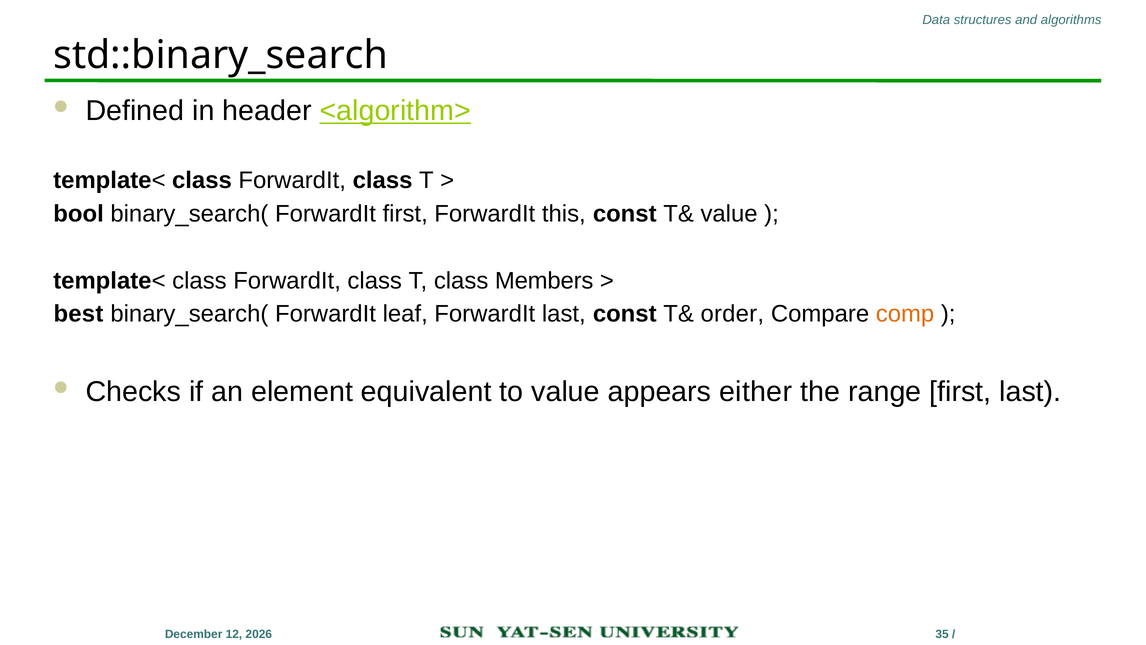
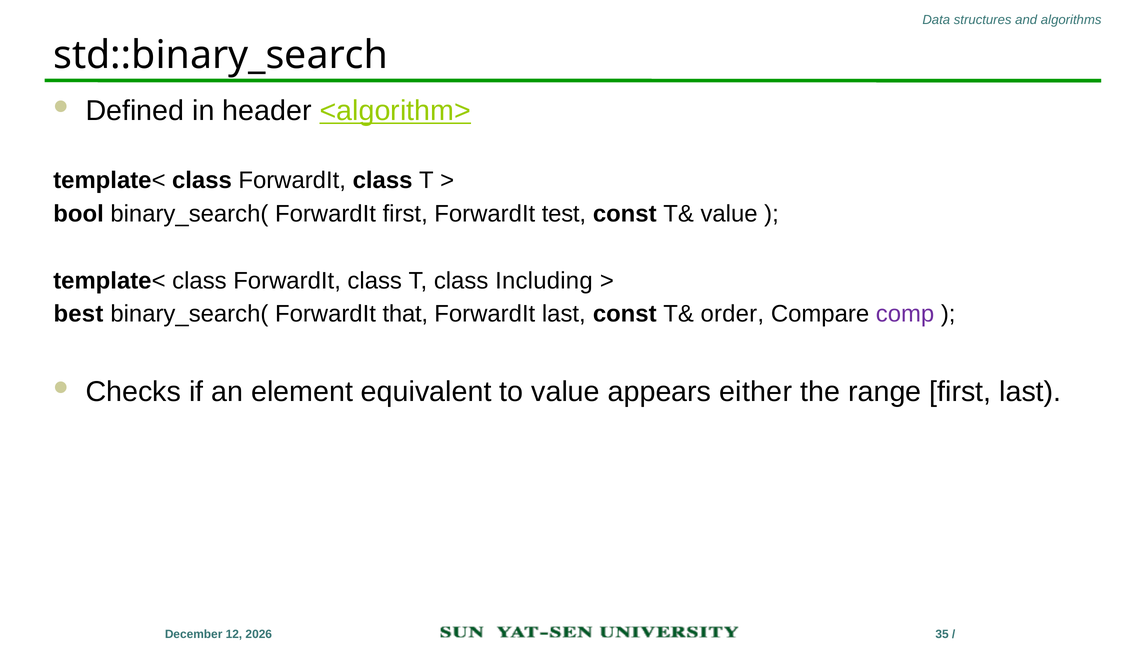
this: this -> test
Members: Members -> Including
leaf: leaf -> that
comp colour: orange -> purple
